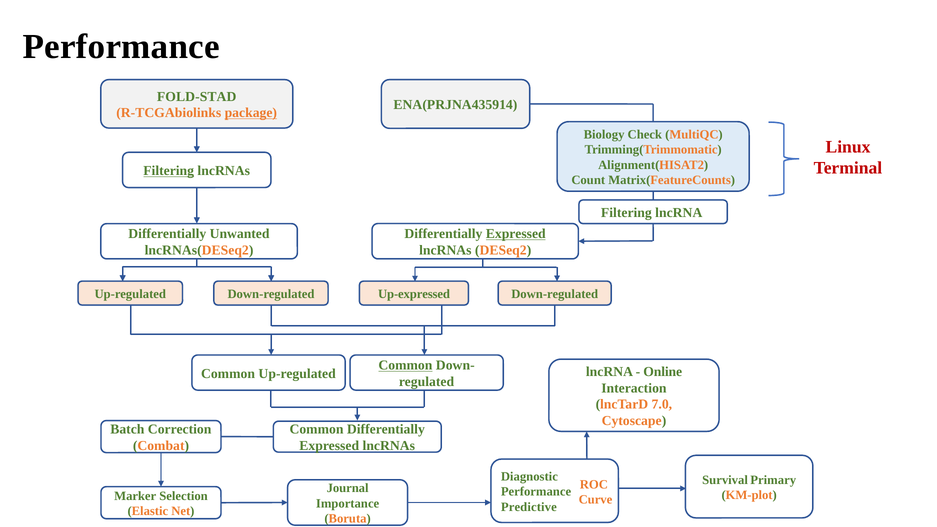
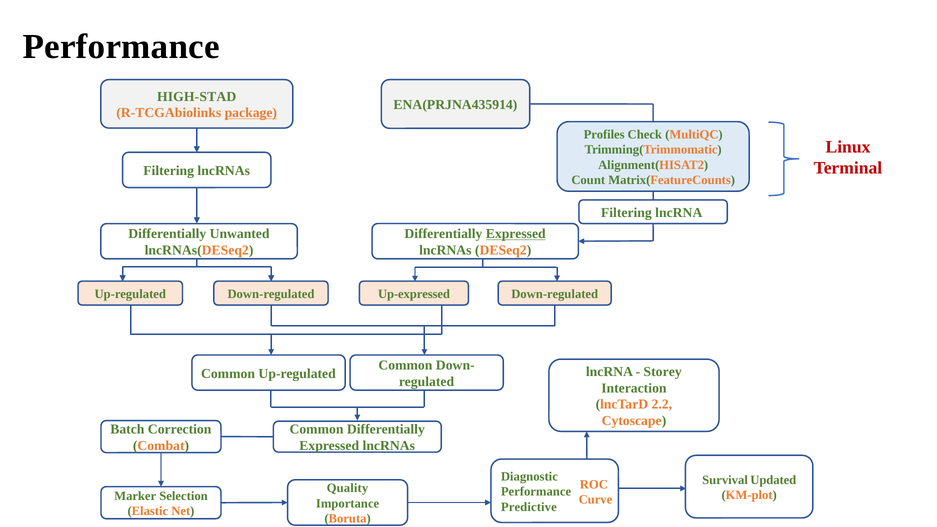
FOLD-STAD: FOLD-STAD -> HIGH-STAD
Biology: Biology -> Profiles
Filtering at (169, 171) underline: present -> none
Common at (405, 365) underline: present -> none
Online: Online -> Storey
7.0: 7.0 -> 2.2
Primary: Primary -> Updated
Journal: Journal -> Quality
